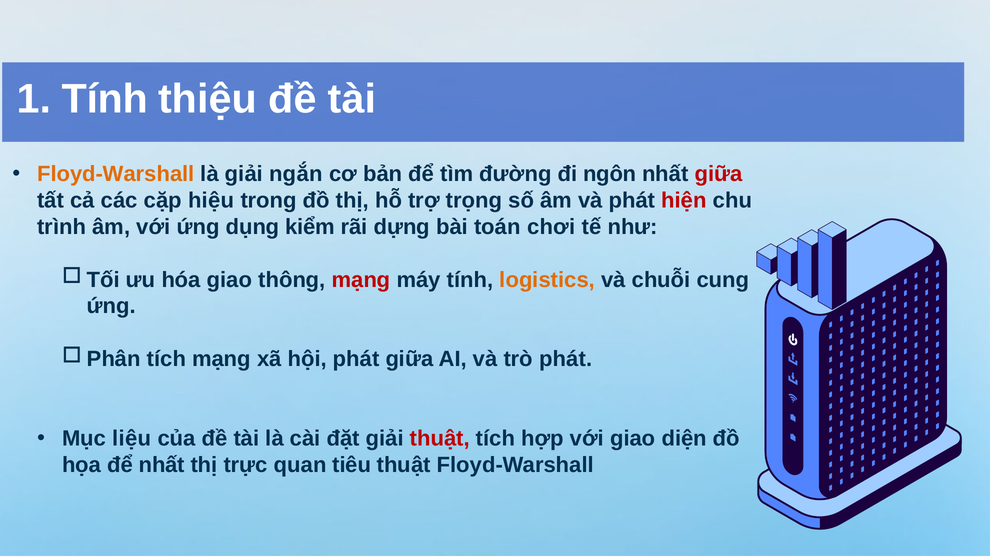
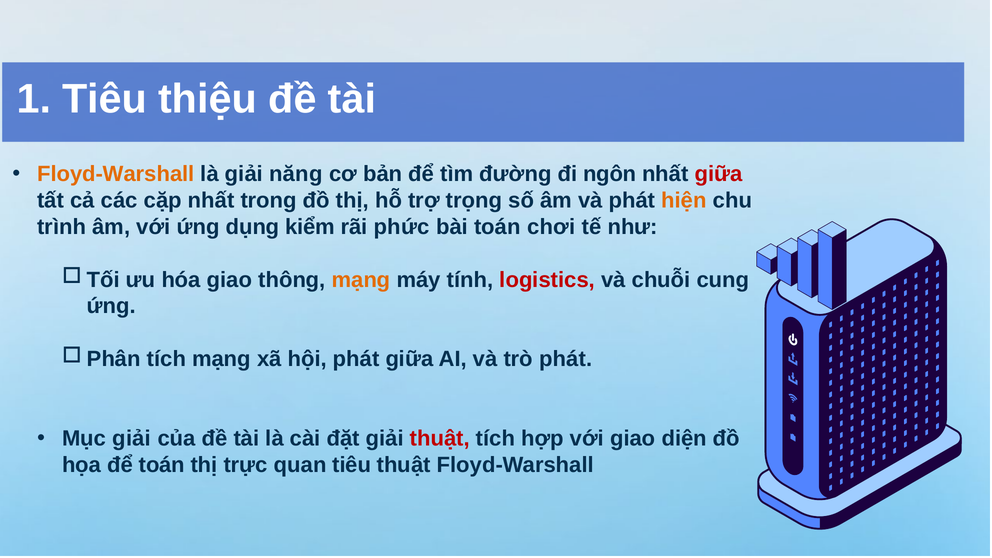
1 Tính: Tính -> Tiêu
ngắn: ngắn -> năng
cặp hiệu: hiệu -> nhất
hiện colour: red -> orange
dựng: dựng -> phức
mạng at (361, 280) colour: red -> orange
logistics colour: orange -> red
Mục liệu: liệu -> giải
để nhất: nhất -> toán
